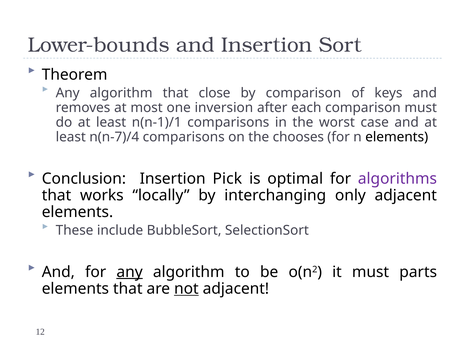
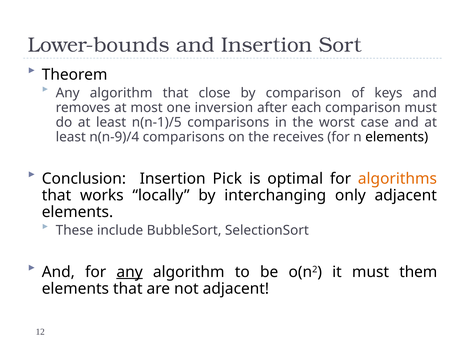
n(n-1)/1: n(n-1)/1 -> n(n-1)/5
n(n-7)/4: n(n-7)/4 -> n(n-9)/4
chooses: chooses -> receives
algorithms colour: purple -> orange
parts: parts -> them
not underline: present -> none
